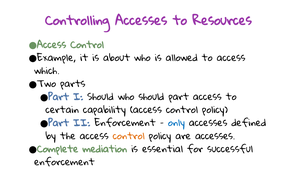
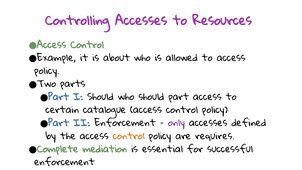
which at (47, 71): which -> policy
capability: capability -> catalogue
only colour: blue -> purple
are accesses: accesses -> requires
